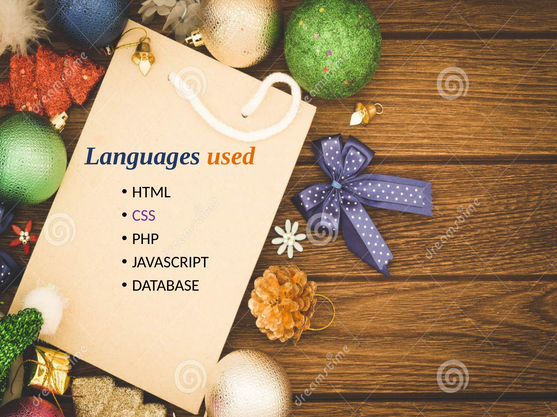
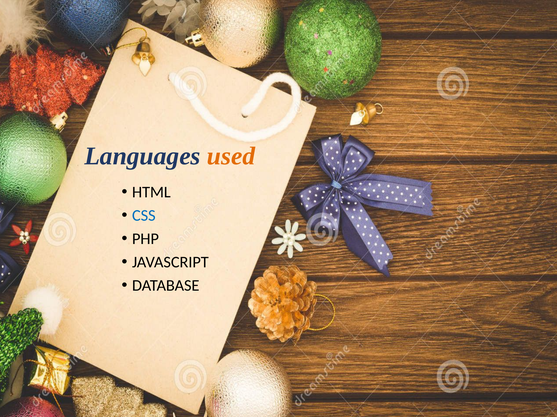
CSS colour: purple -> blue
